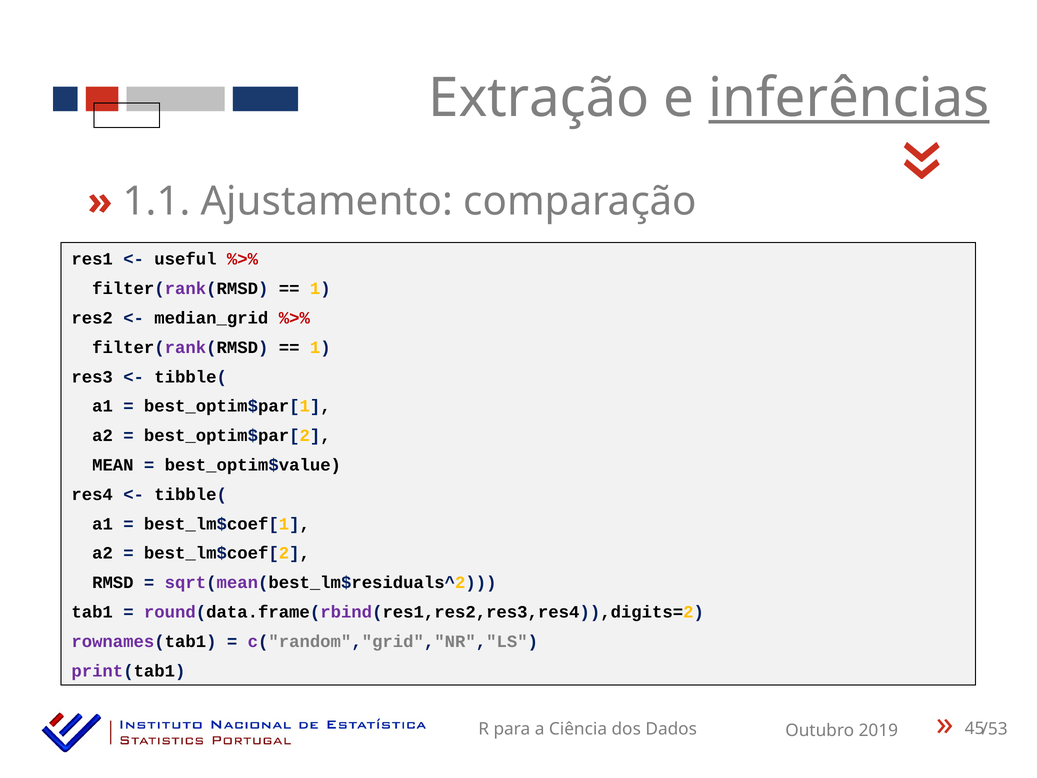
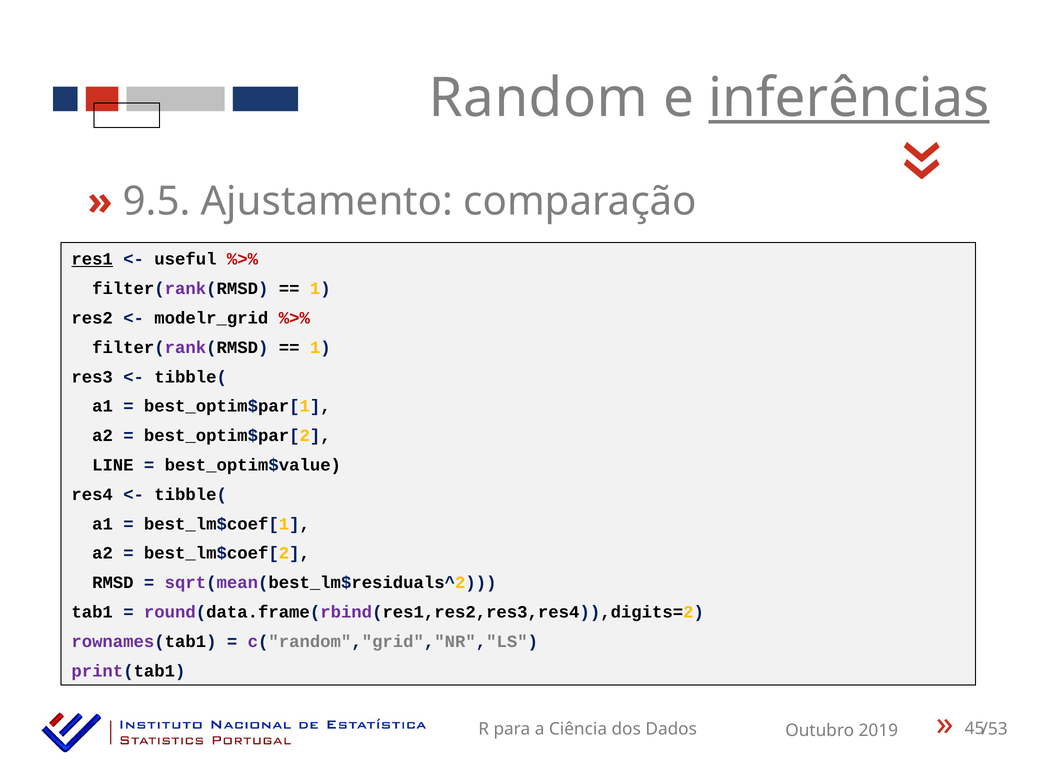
Extração: Extração -> Random
1.1: 1.1 -> 9.5
res1 underline: none -> present
median_grid: median_grid -> modelr_grid
MEAN: MEAN -> LINE
